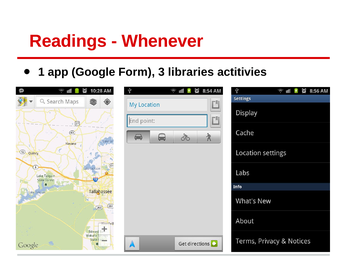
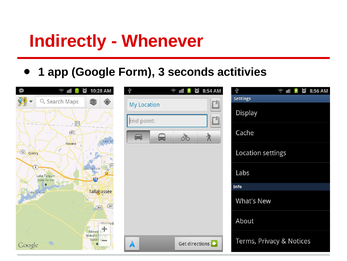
Readings: Readings -> Indirectly
libraries: libraries -> seconds
